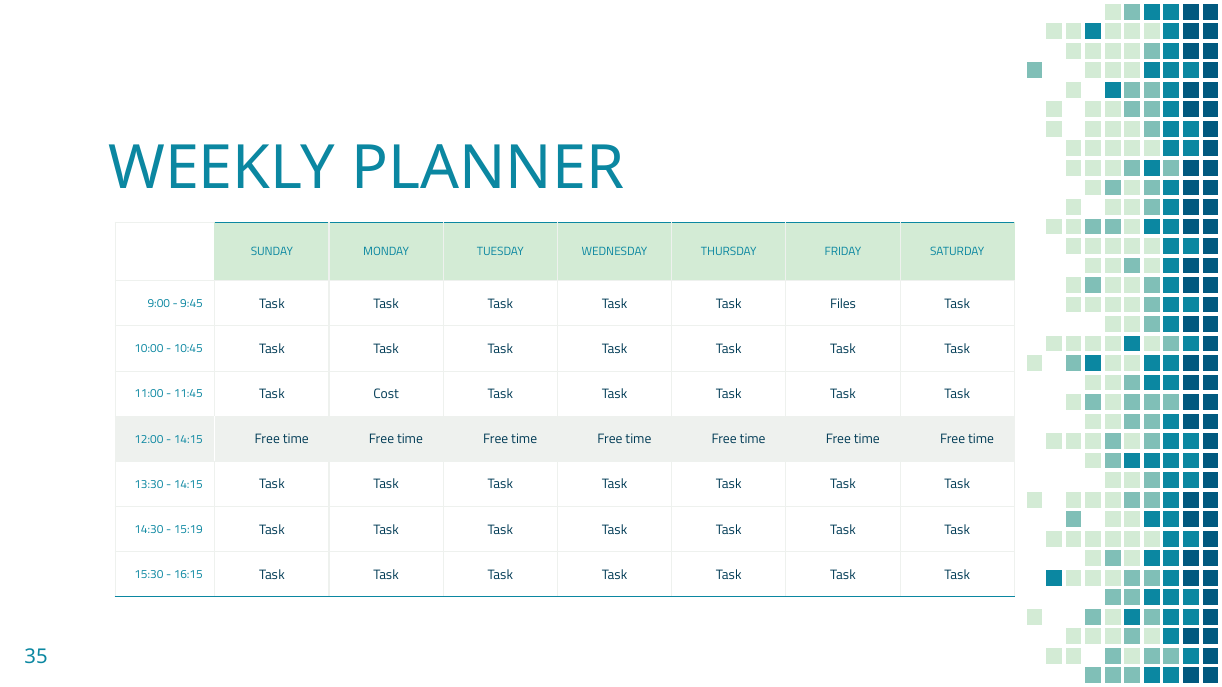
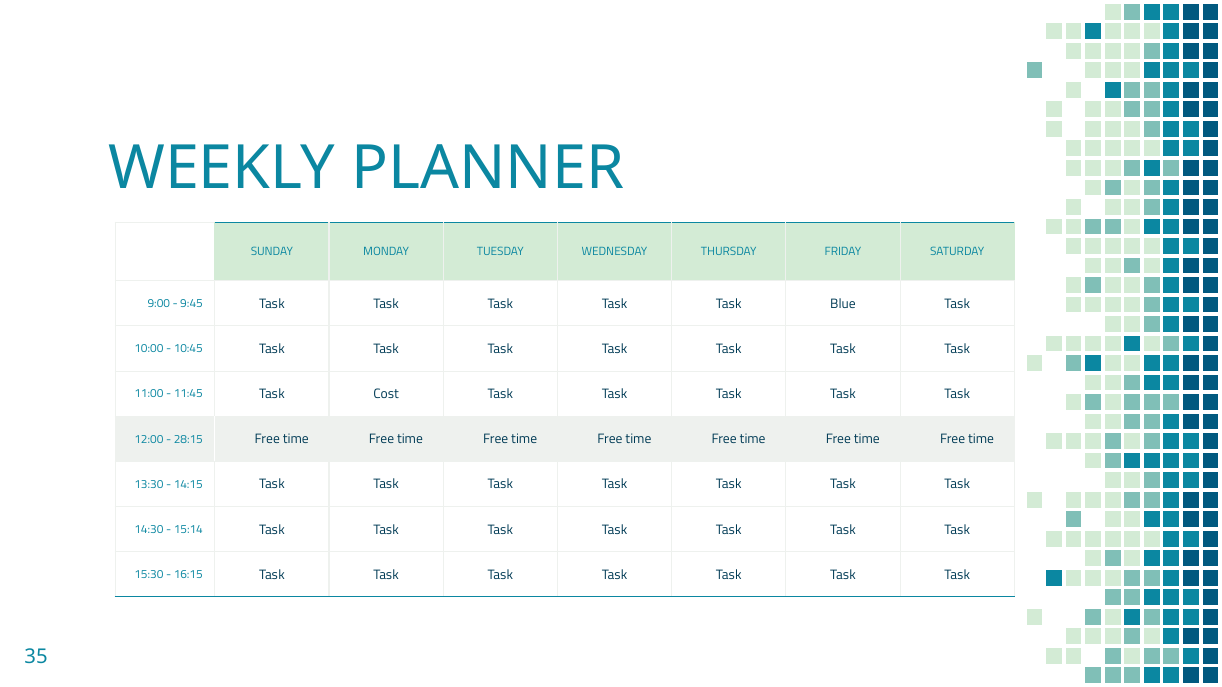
Files: Files -> Blue
14:15 at (188, 439): 14:15 -> 28:15
15:19: 15:19 -> 15:14
